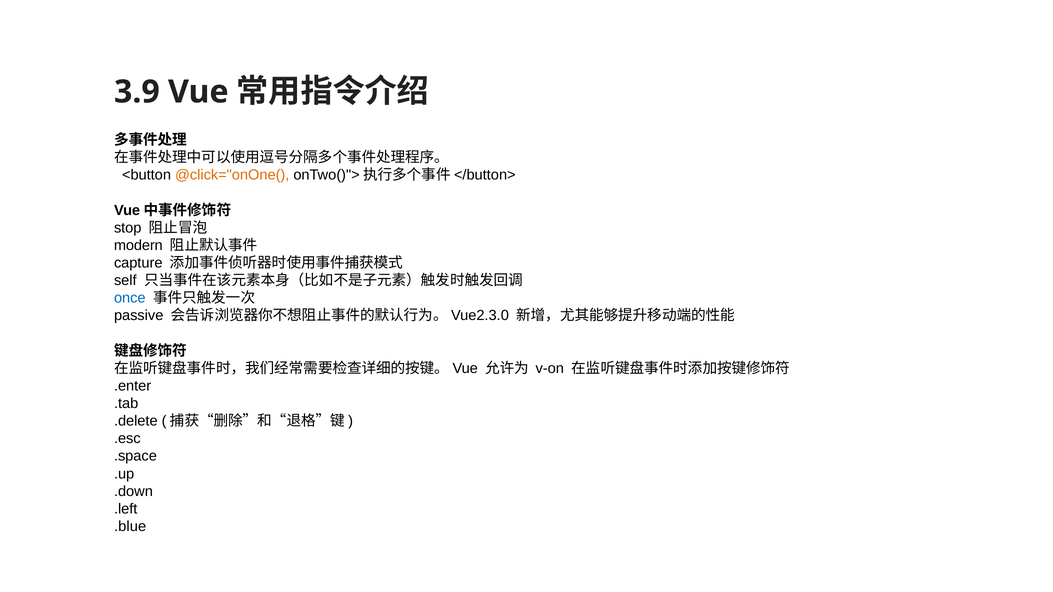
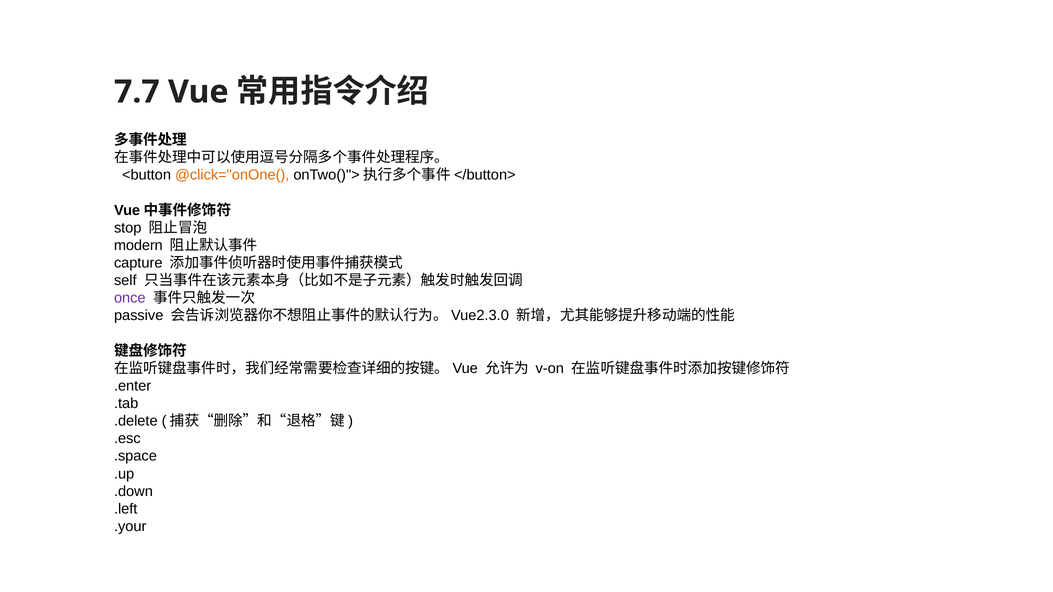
3.9: 3.9 -> 7.7
once colour: blue -> purple
.blue: .blue -> .your
